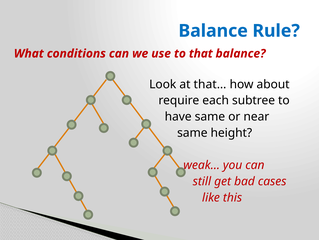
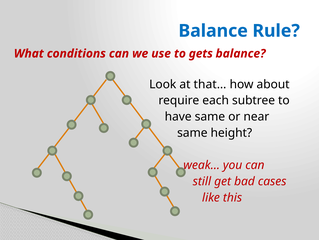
that: that -> gets
